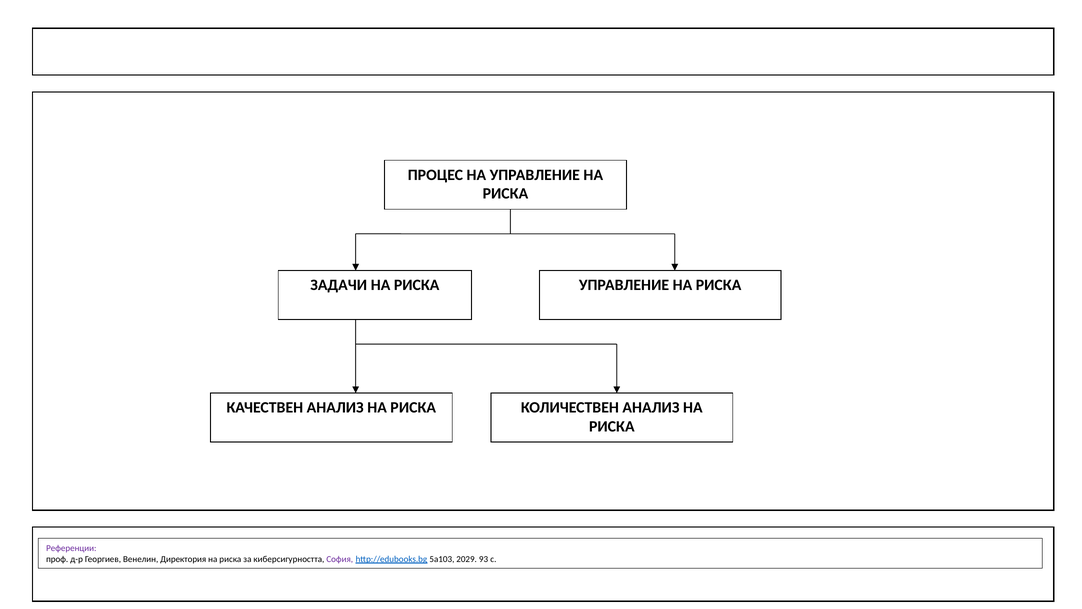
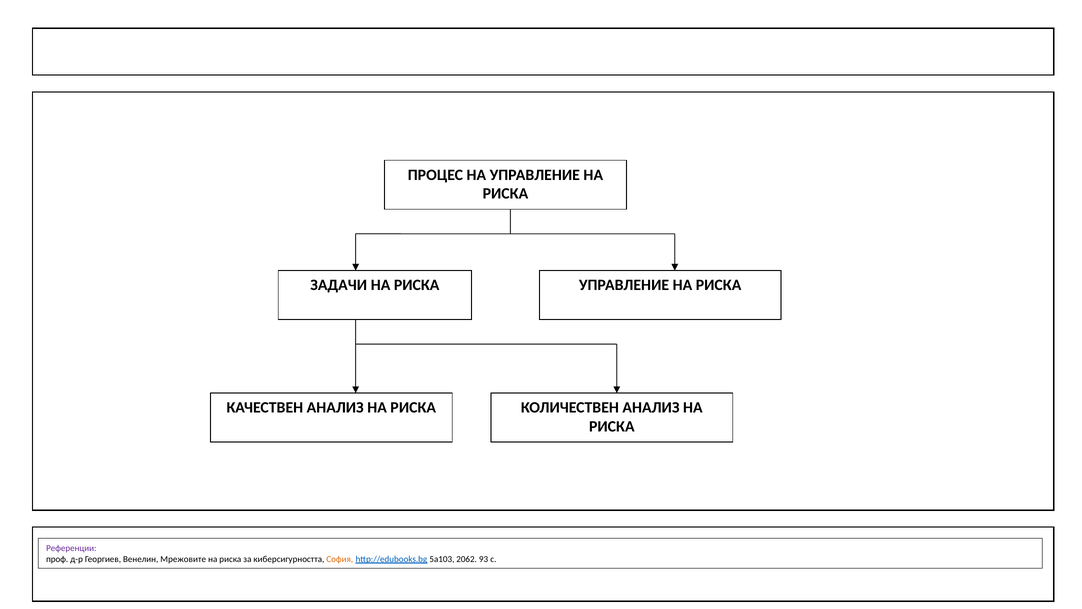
Директория: Директория -> Мрежовите
София colour: purple -> orange
2029: 2029 -> 2062
